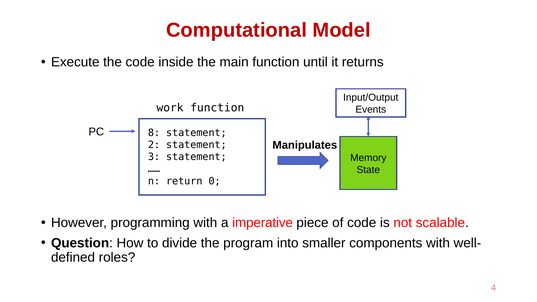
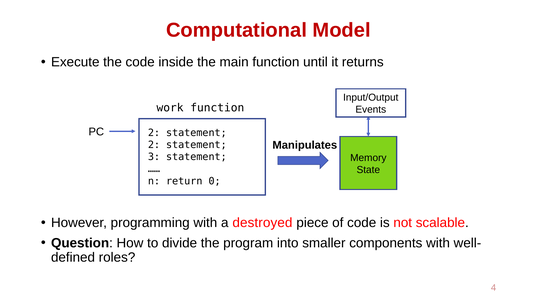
8 at (154, 133): 8 -> 2
imperative: imperative -> destroyed
